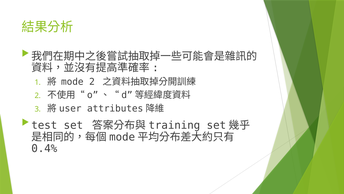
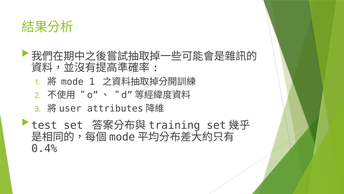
mode 2: 2 -> 1
